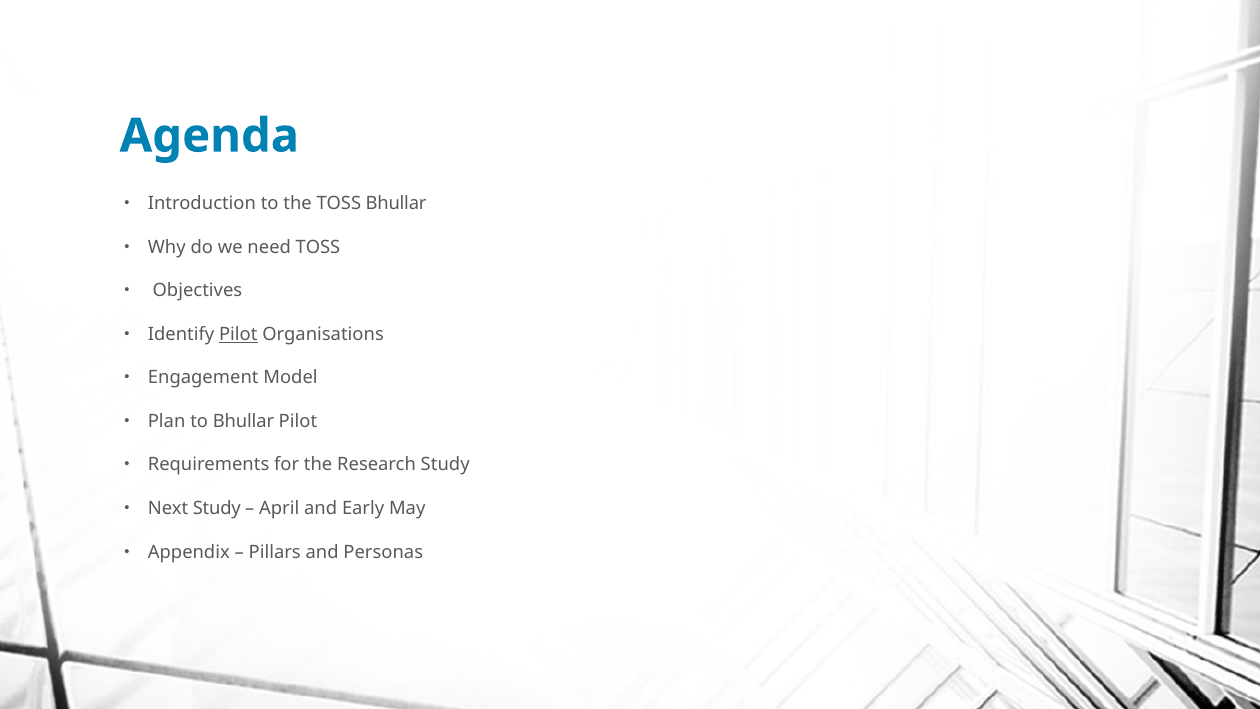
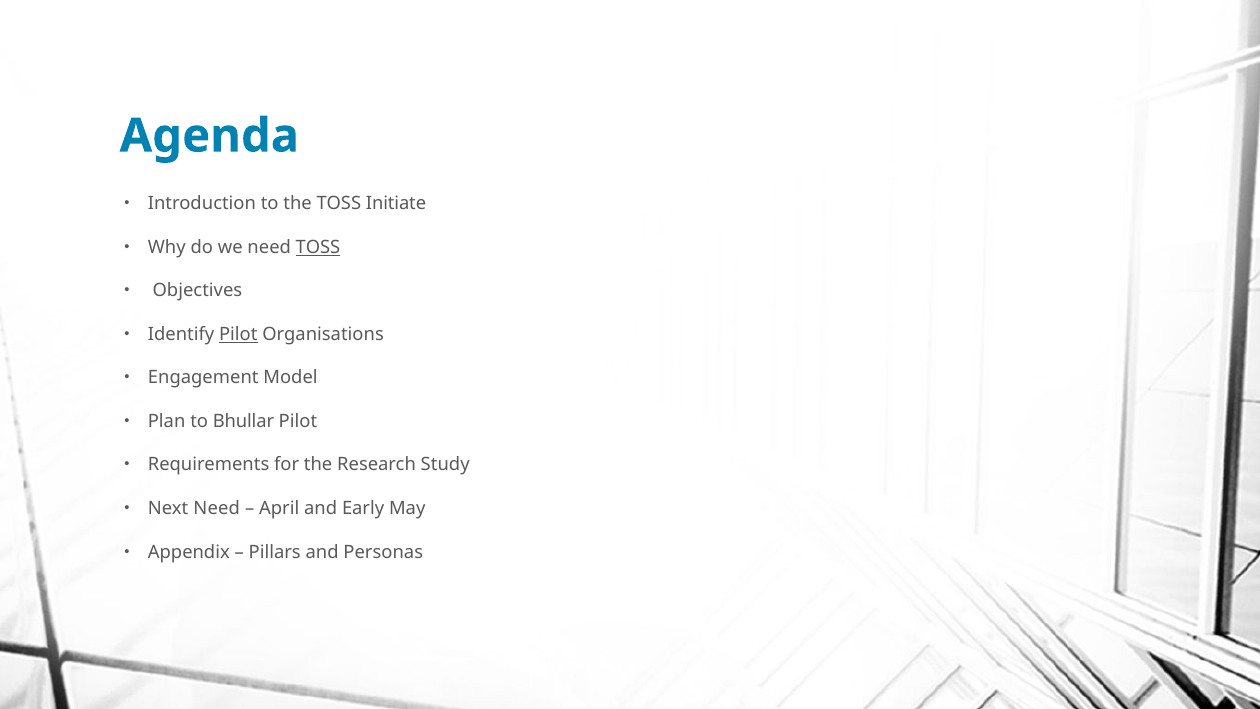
TOSS Bhullar: Bhullar -> Initiate
TOSS at (318, 247) underline: none -> present
Next Study: Study -> Need
